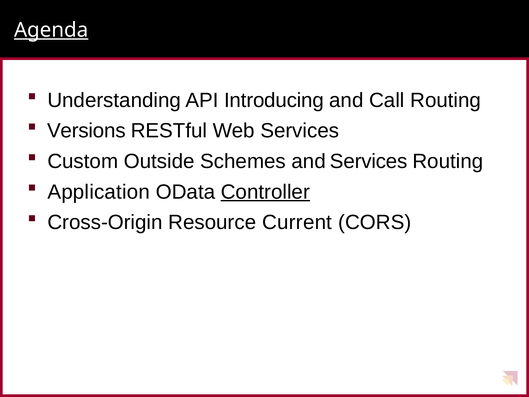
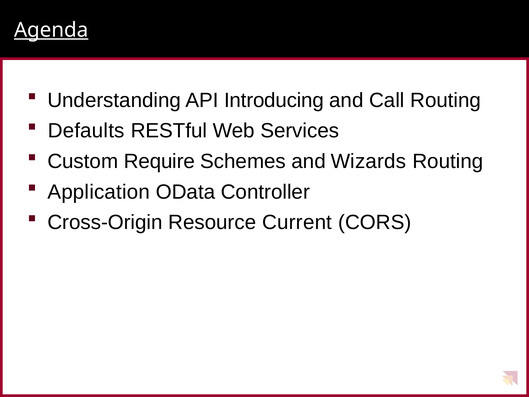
Versions: Versions -> Defaults
Outside: Outside -> Require
and Services: Services -> Wizards
Controller underline: present -> none
